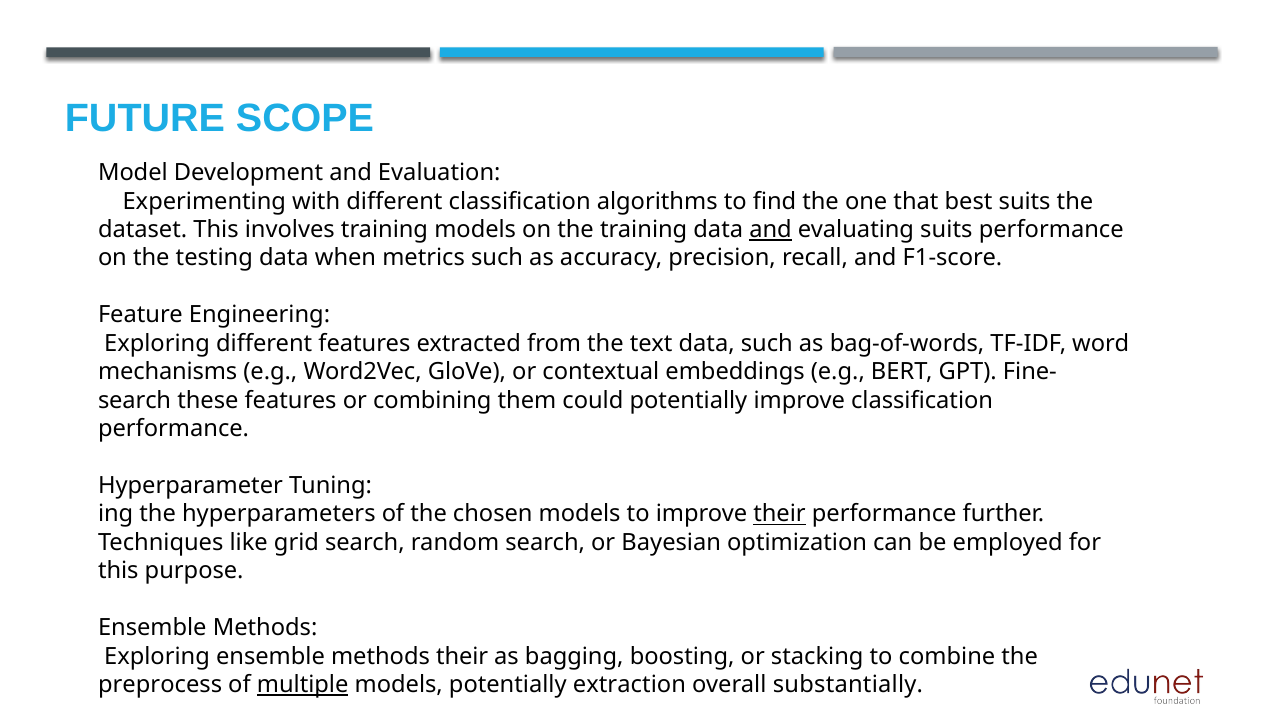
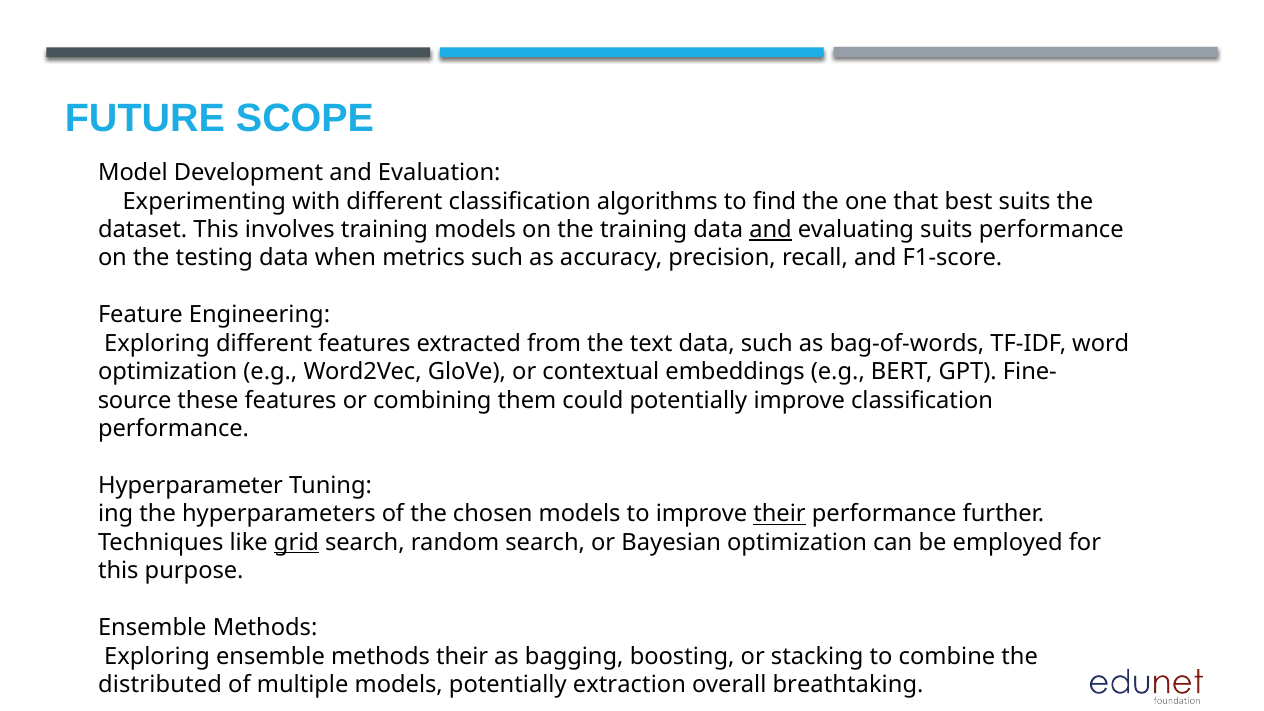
mechanisms at (168, 372): mechanisms -> optimization
search at (135, 400): search -> source
grid underline: none -> present
preprocess: preprocess -> distributed
multiple underline: present -> none
substantially: substantially -> breathtaking
